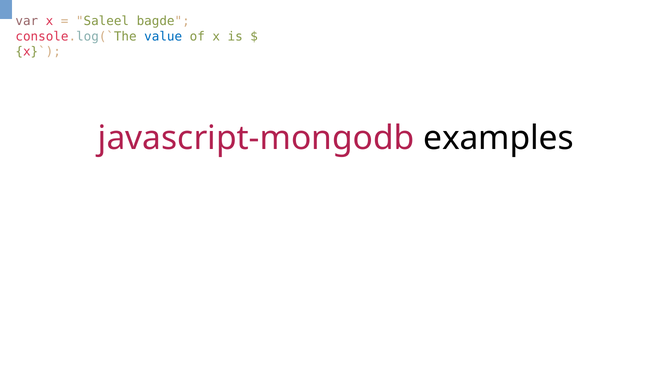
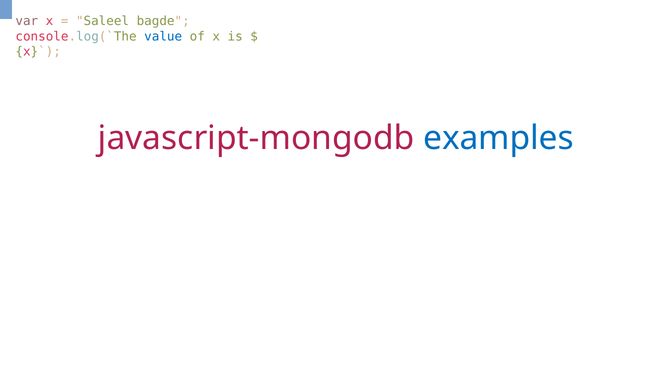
examples colour: black -> blue
